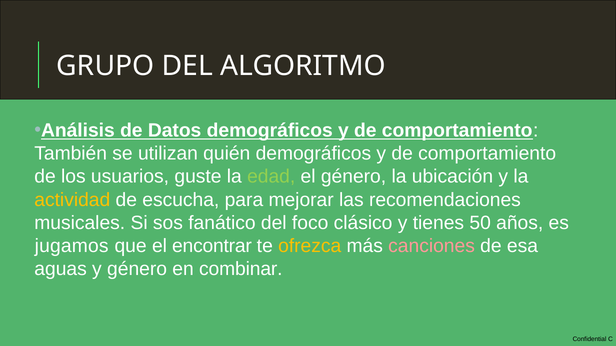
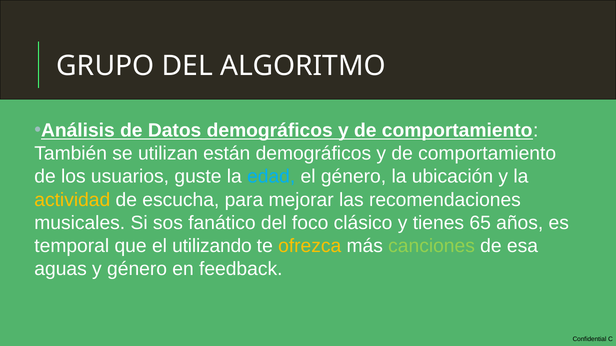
quién: quién -> están
edad colour: light green -> light blue
50: 50 -> 65
jugamos: jugamos -> temporal
encontrar: encontrar -> utilizando
canciones colour: pink -> light green
combinar: combinar -> feedback
